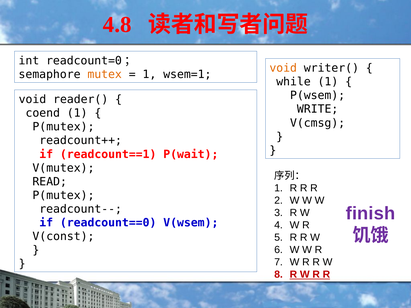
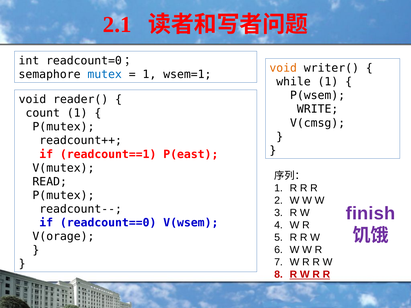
4.8: 4.8 -> 2.1
mutex colour: orange -> blue
coend: coend -> count
P(wait: P(wait -> P(east
V(const: V(const -> V(orage
